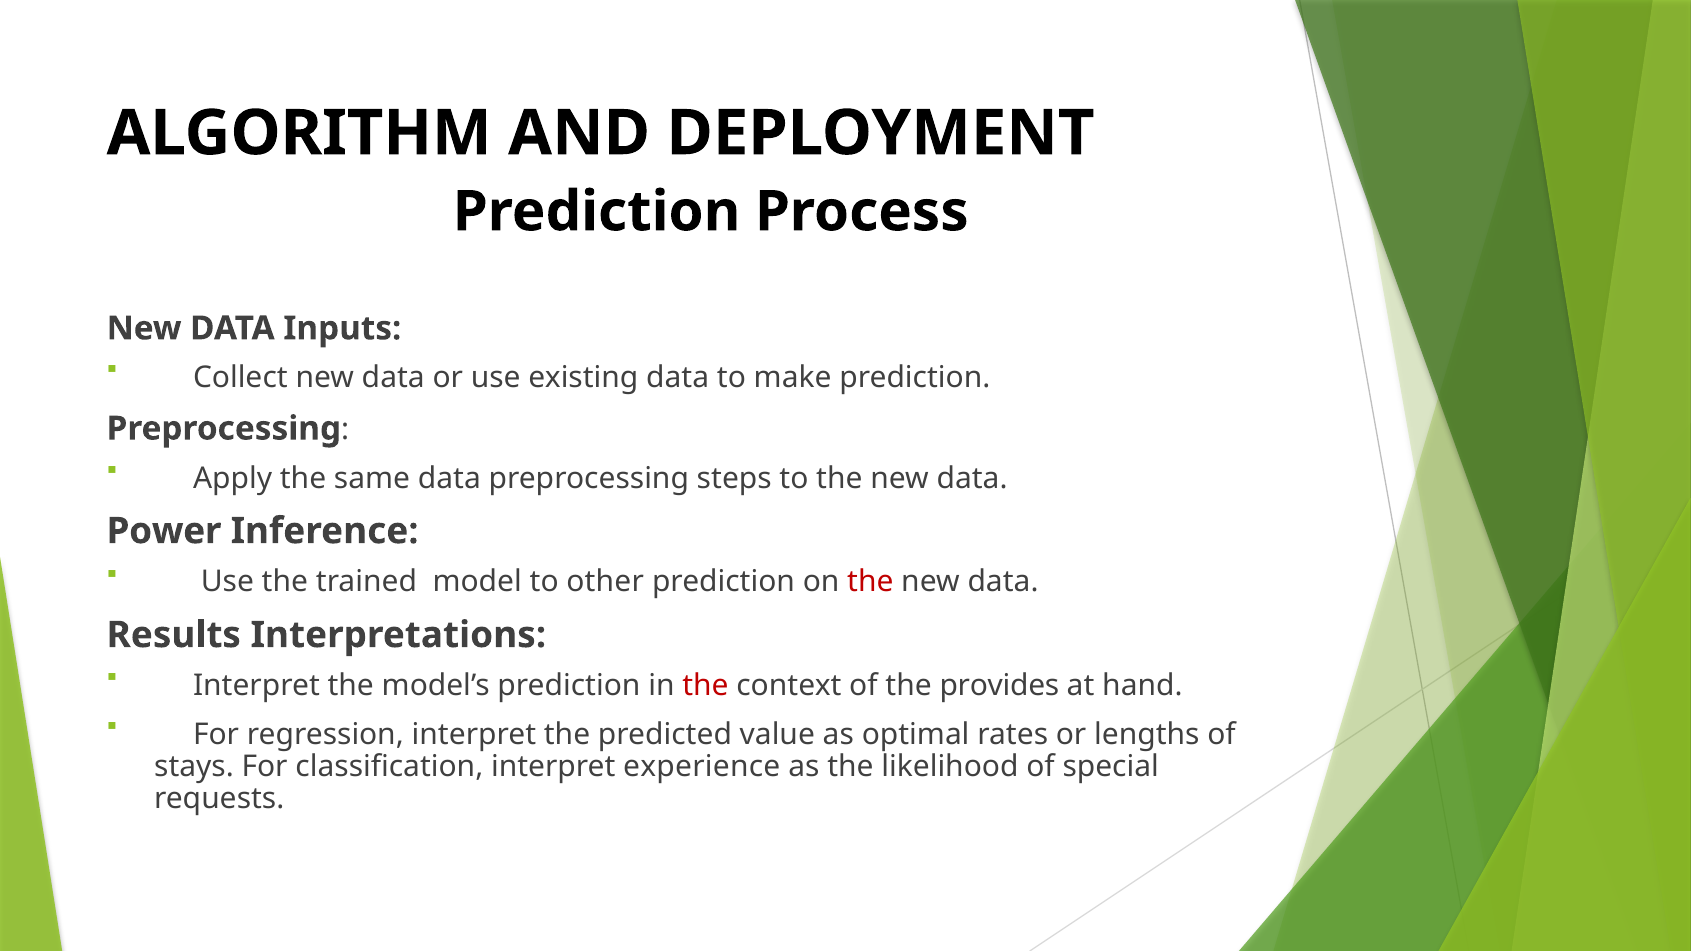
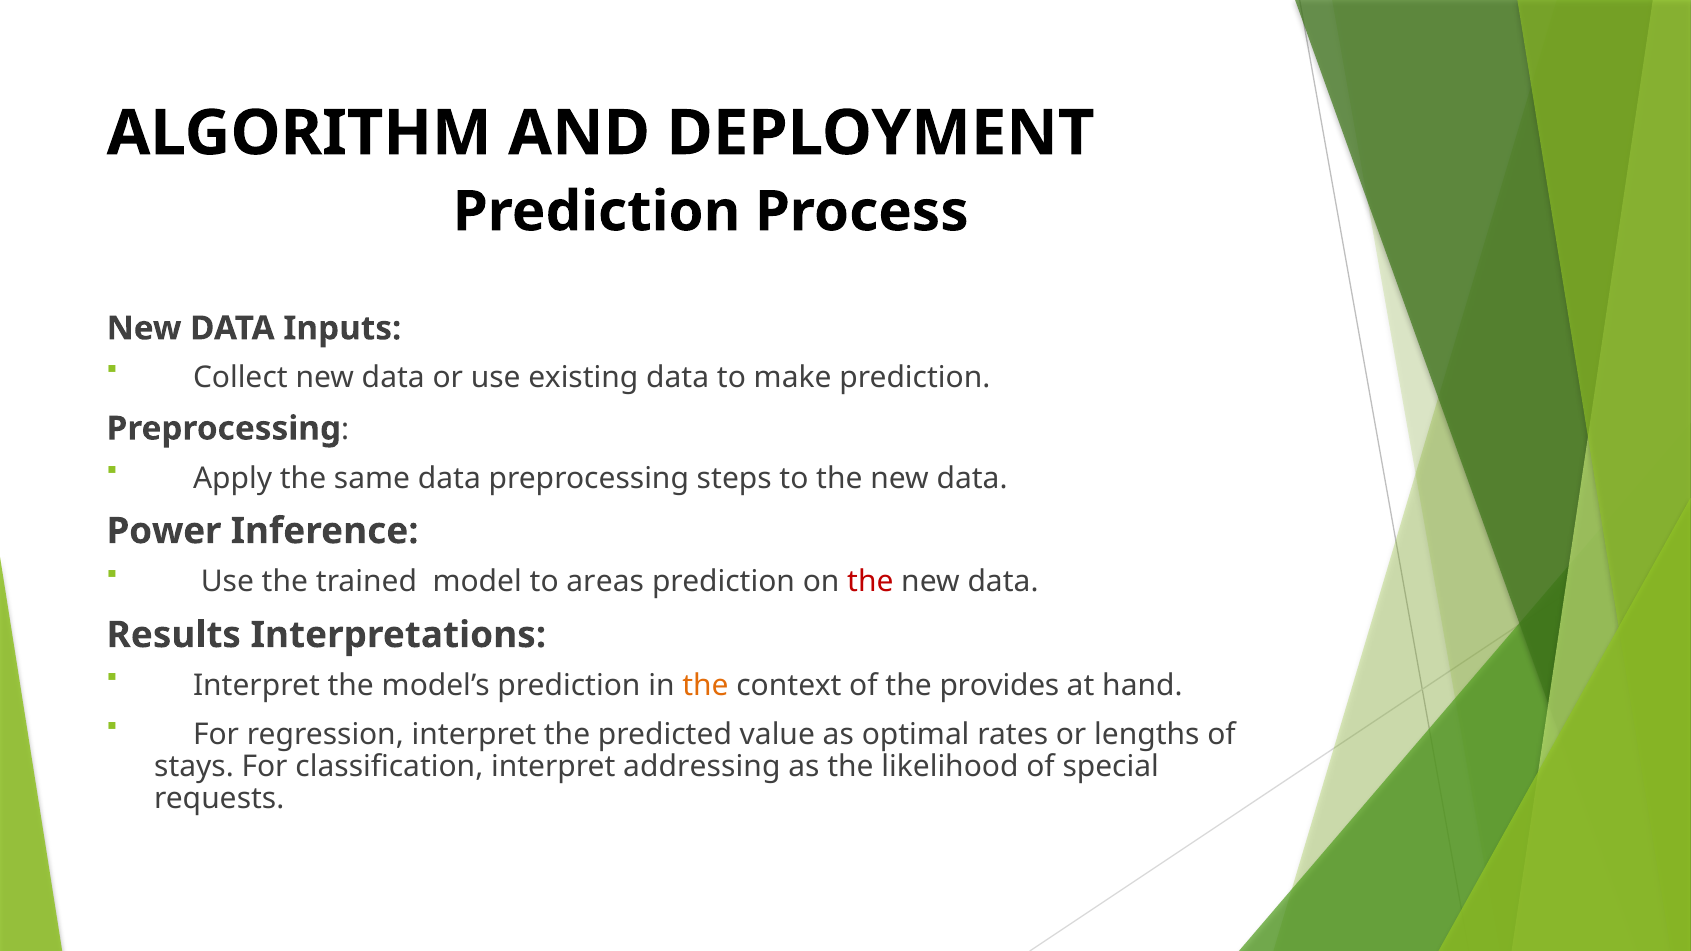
other: other -> areas
the at (705, 686) colour: red -> orange
experience: experience -> addressing
